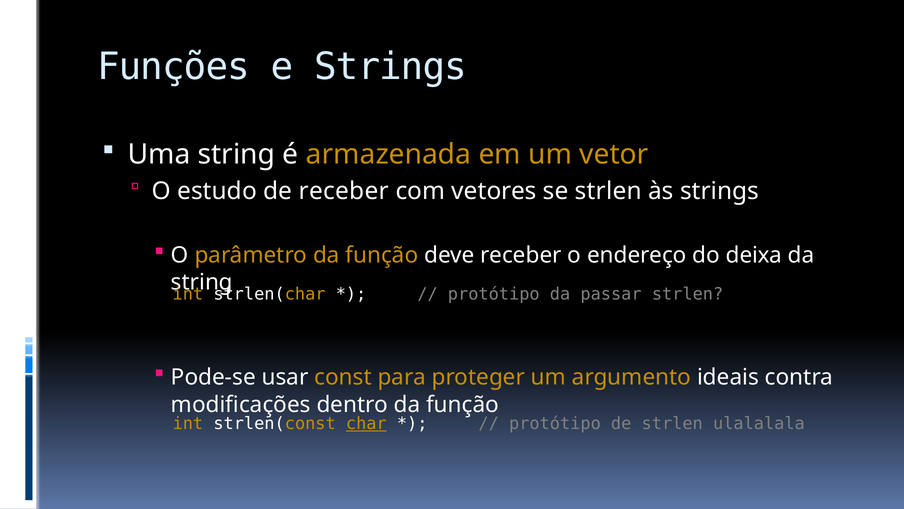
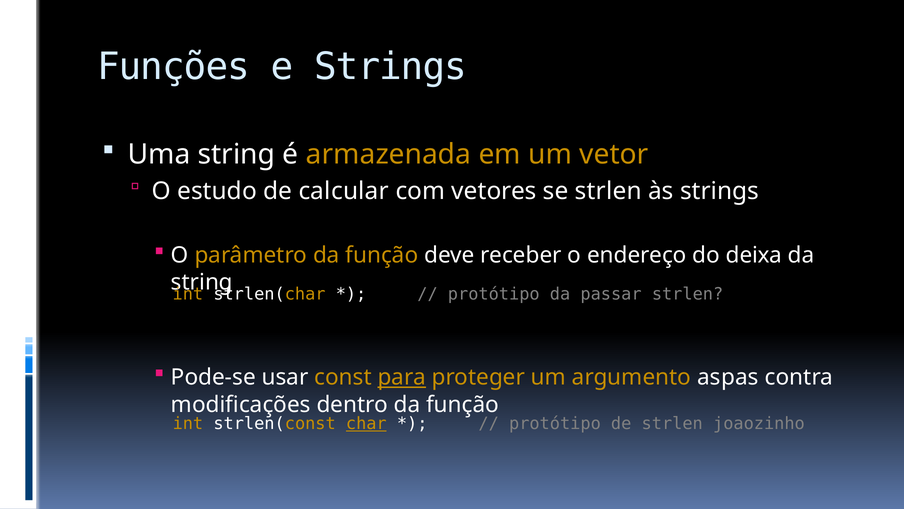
de receber: receber -> calcular
para underline: none -> present
ideais: ideais -> aspas
ulalalala: ulalalala -> joaozinho
